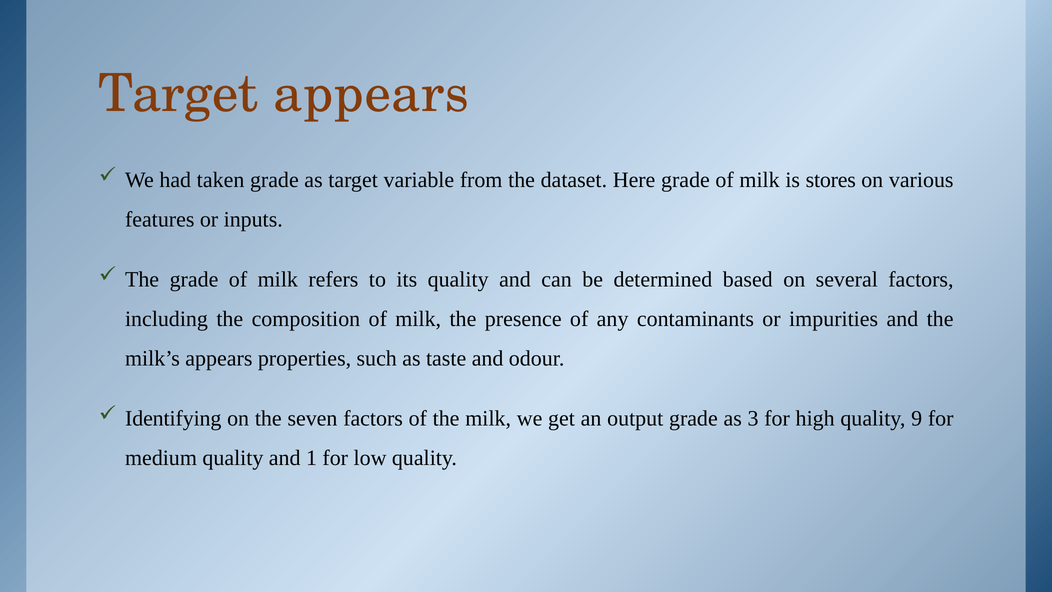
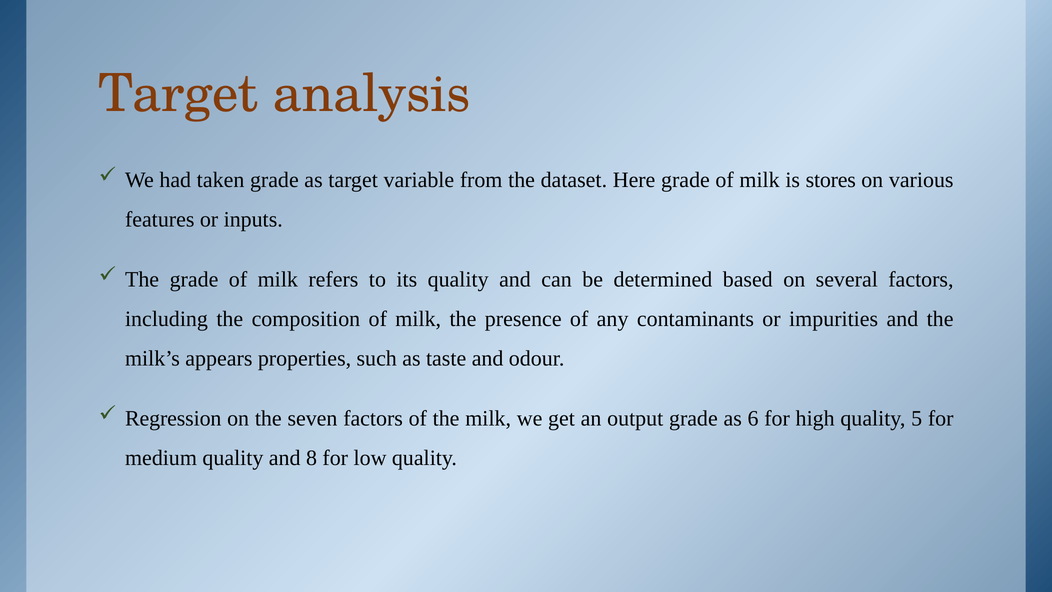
Target appears: appears -> analysis
Identifying: Identifying -> Regression
3: 3 -> 6
9: 9 -> 5
1: 1 -> 8
